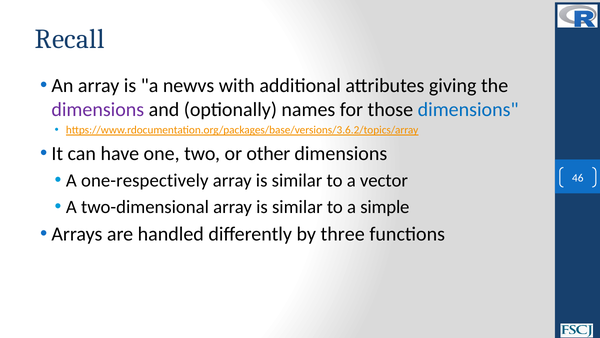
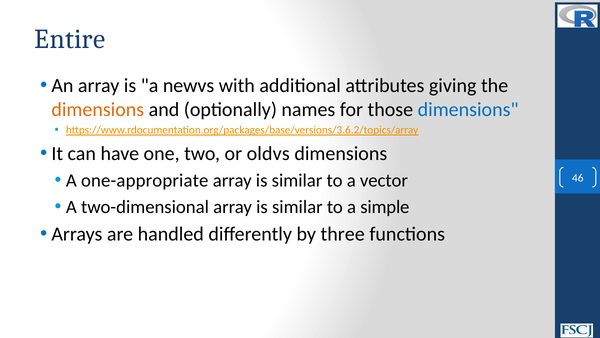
Recall: Recall -> Entire
dimensions at (98, 109) colour: purple -> orange
other: other -> oldvs
one-respectively: one-respectively -> one-appropriate
